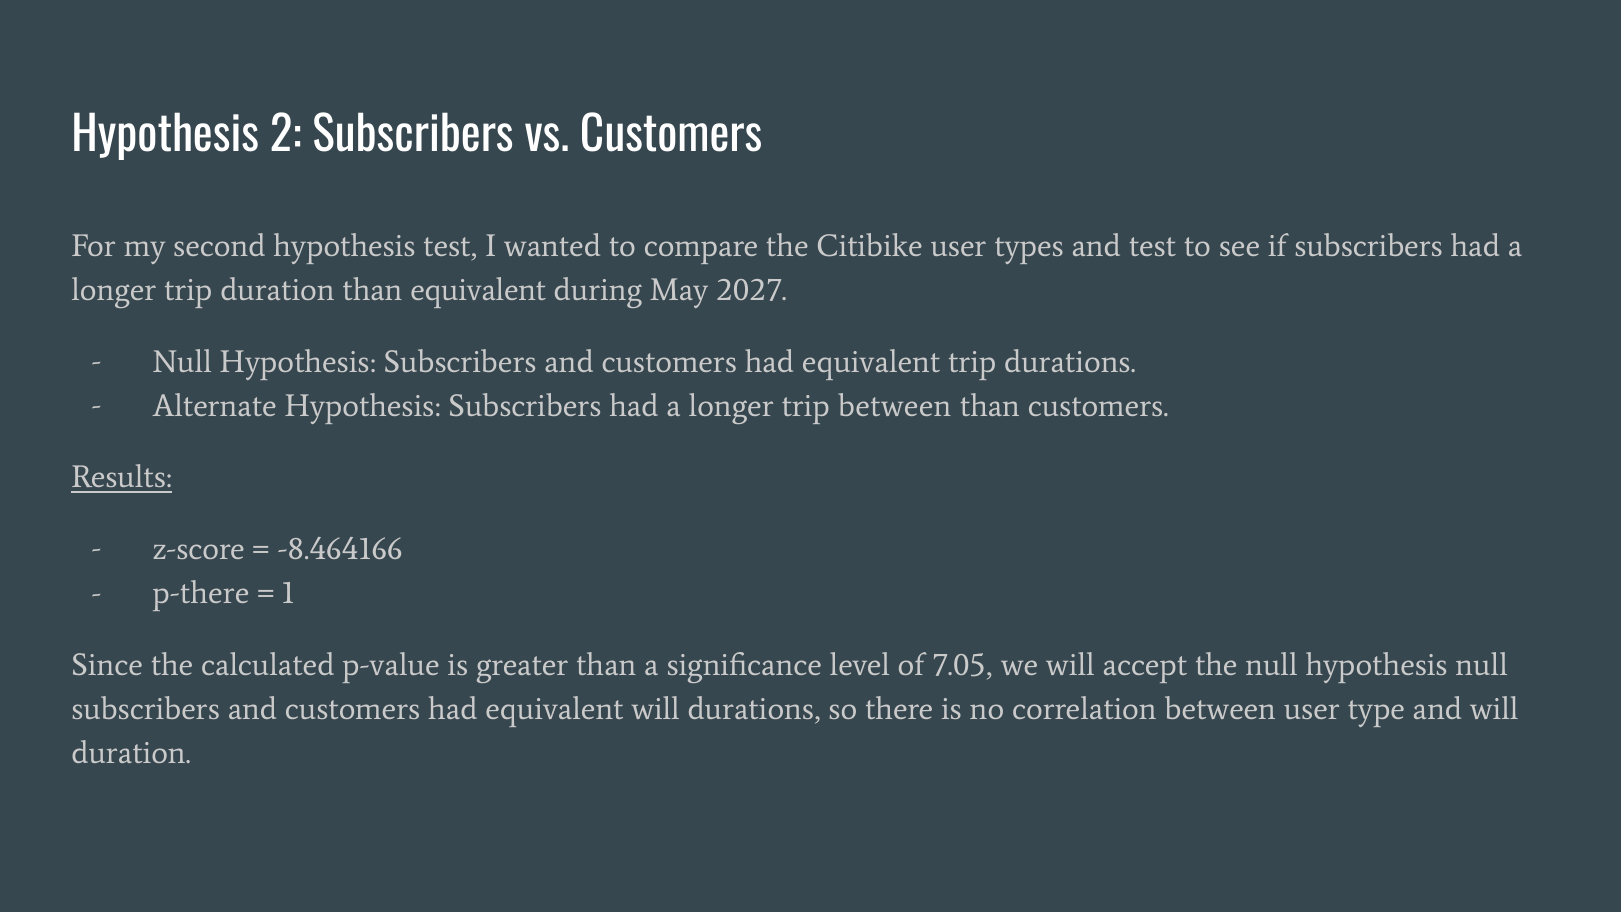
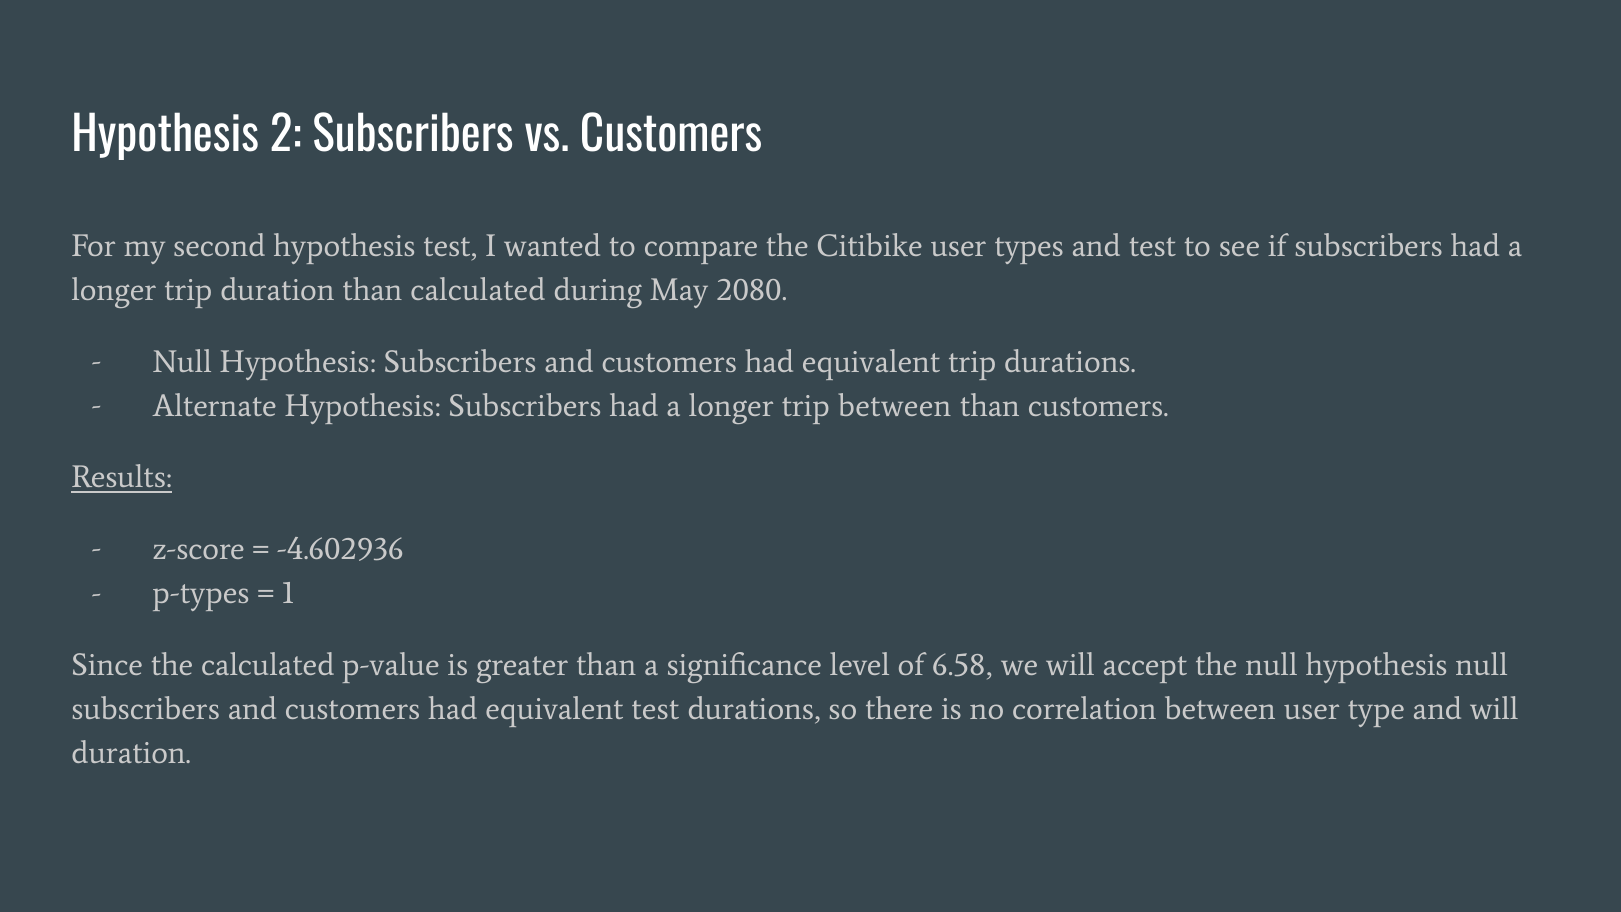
than equivalent: equivalent -> calculated
2027: 2027 -> 2080
-8.464166: -8.464166 -> -4.602936
p-there: p-there -> p-types
7.05: 7.05 -> 6.58
equivalent will: will -> test
